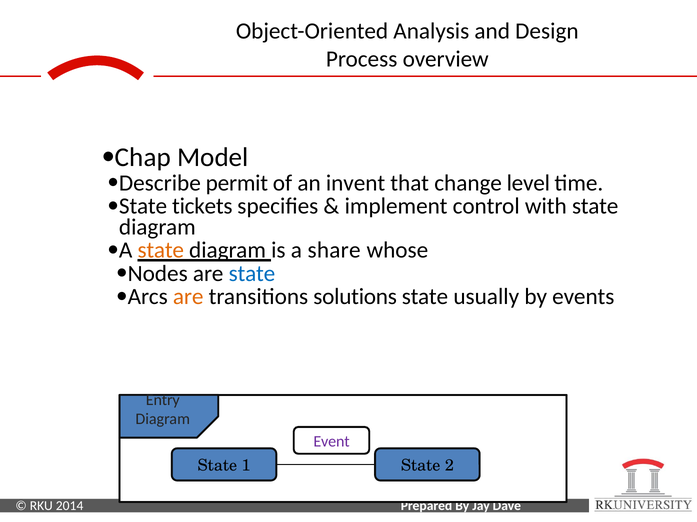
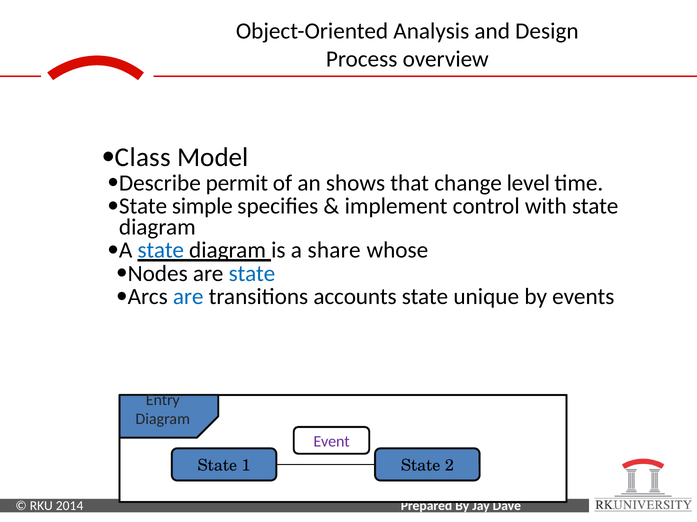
Chap: Chap -> Class
invent: invent -> shows
tickets: tickets -> simple
state at (161, 251) colour: orange -> blue
are at (188, 297) colour: orange -> blue
solutions: solutions -> accounts
usually: usually -> unique
